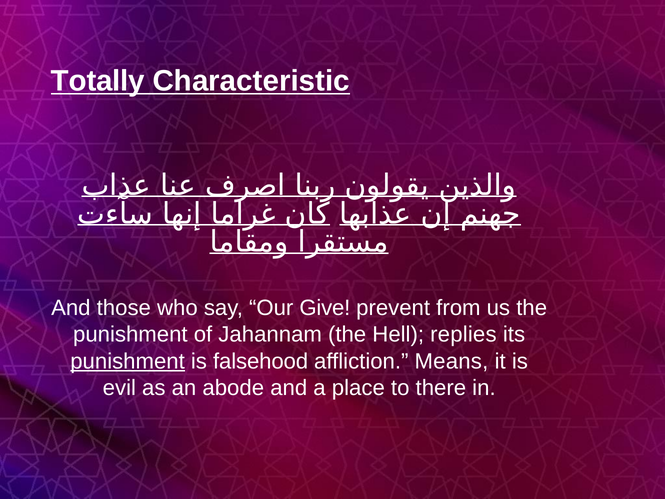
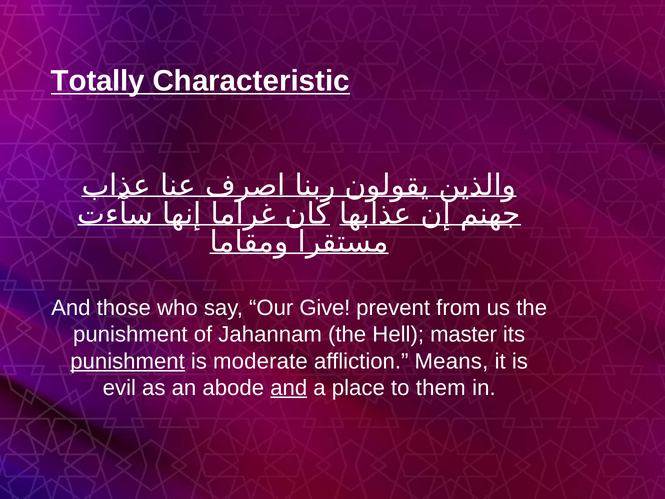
replies: replies -> master
falsehood: falsehood -> moderate
and at (289, 388) underline: none -> present
there: there -> them
